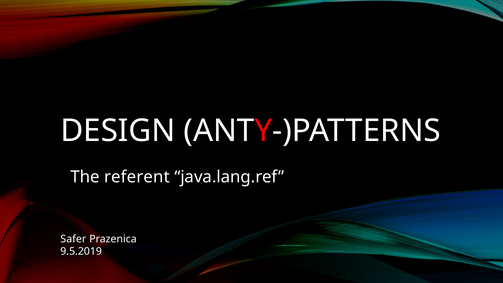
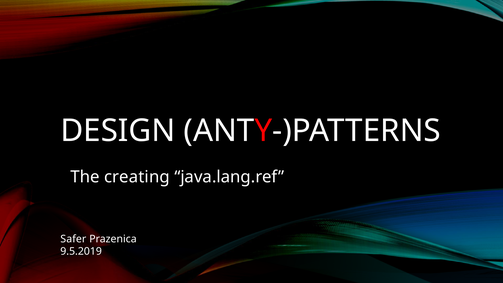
referent: referent -> creating
